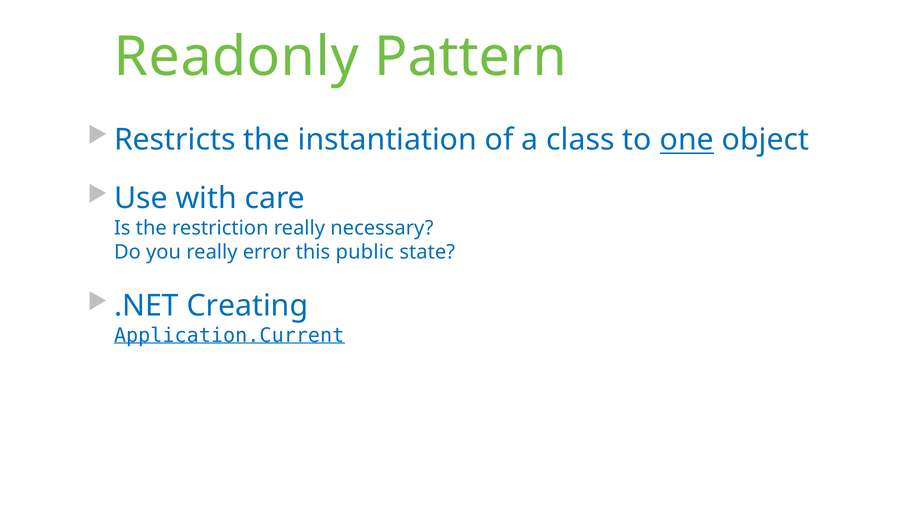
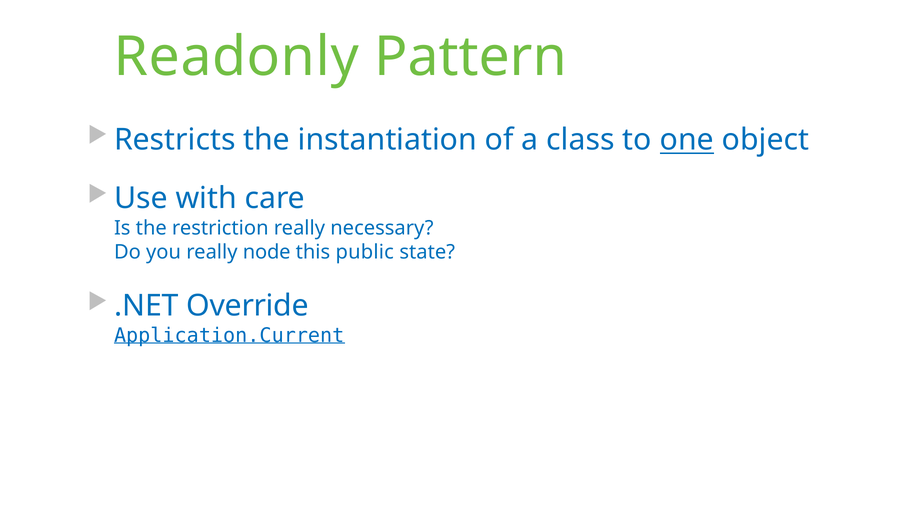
error: error -> node
Creating: Creating -> Override
